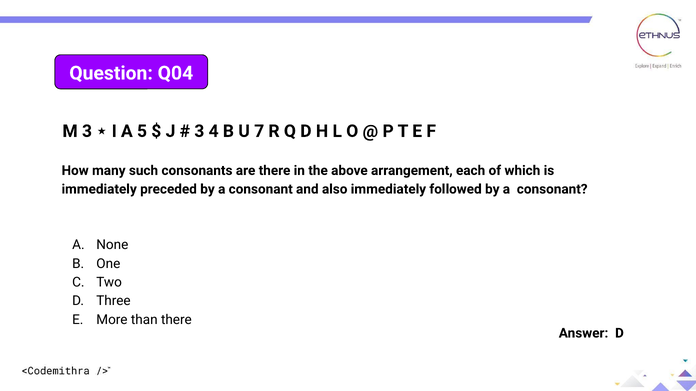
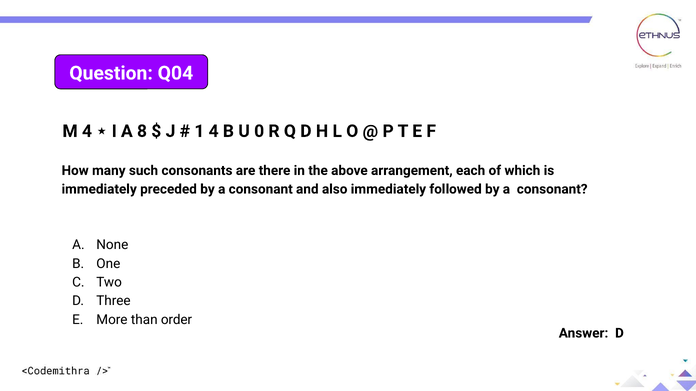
M 3: 3 -> 4
5: 5 -> 8
3 at (199, 131): 3 -> 1
7: 7 -> 0
than there: there -> order
